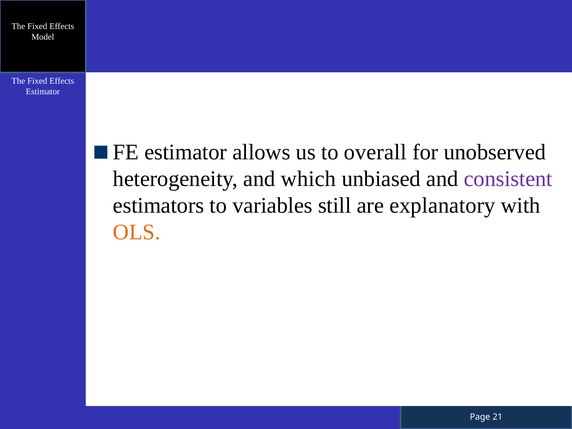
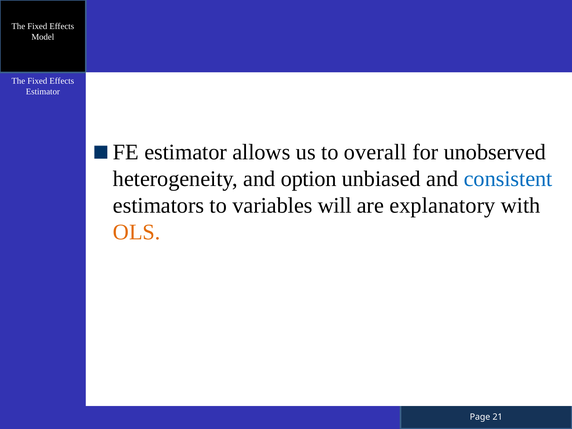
which: which -> option
consistent colour: purple -> blue
still: still -> will
